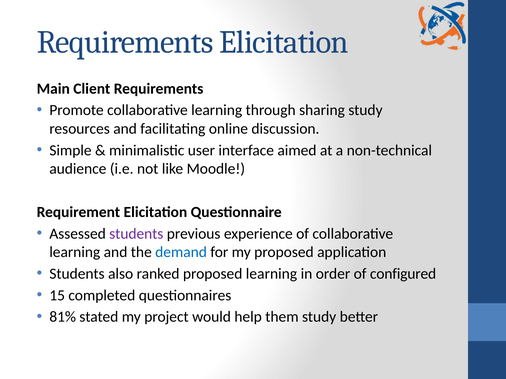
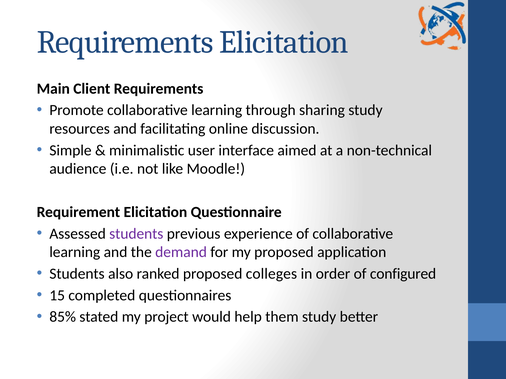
demand colour: blue -> purple
proposed learning: learning -> colleges
81%: 81% -> 85%
